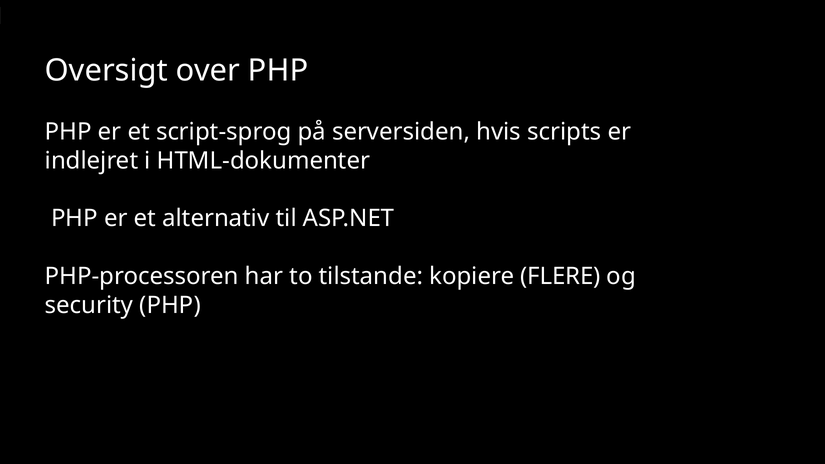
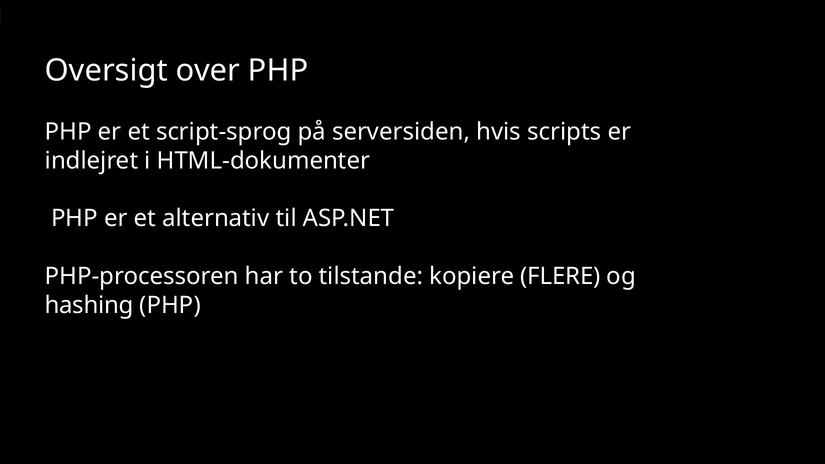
security: security -> hashing
